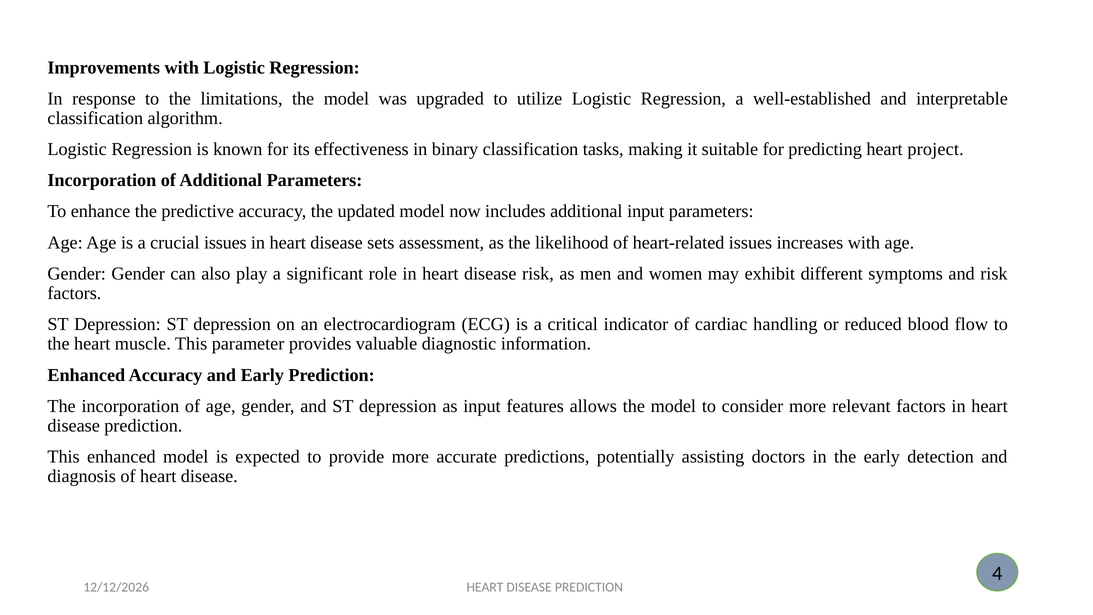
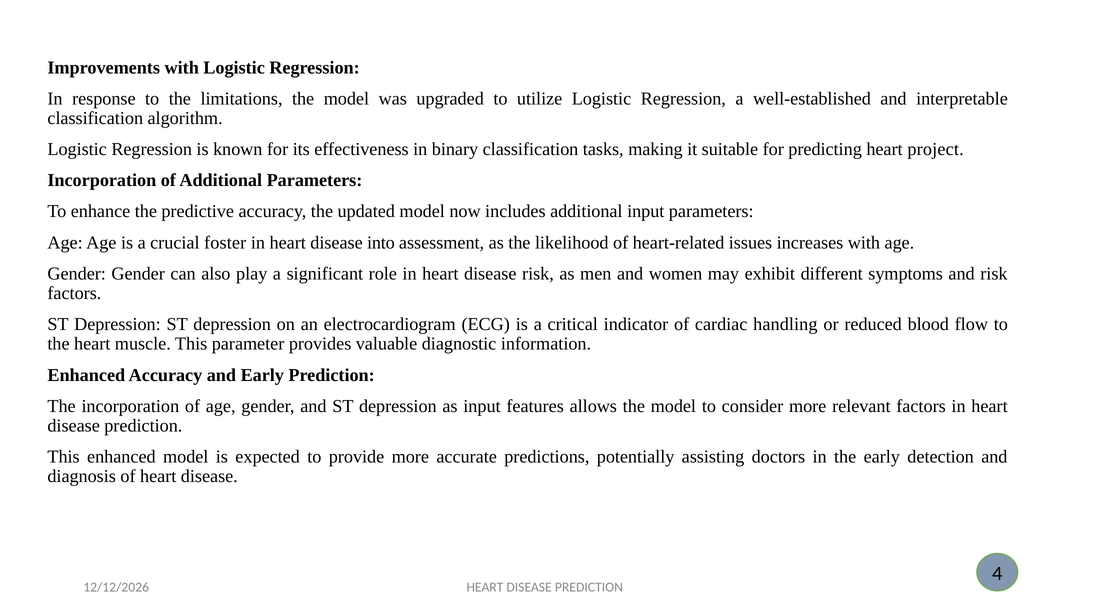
crucial issues: issues -> foster
sets: sets -> into
